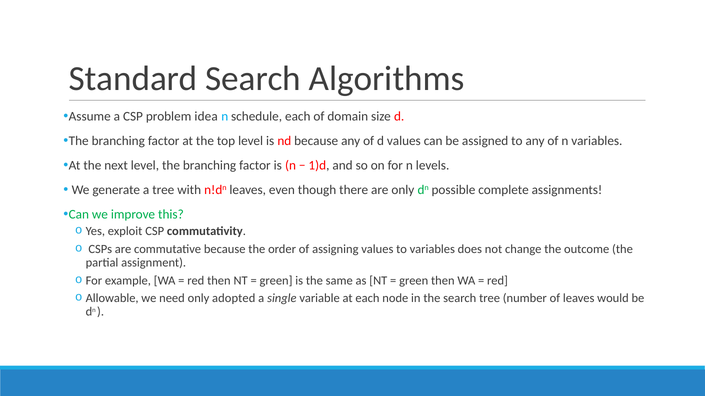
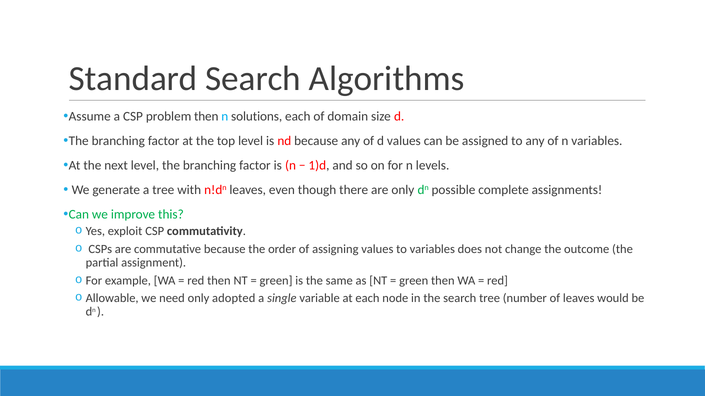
problem idea: idea -> then
schedule: schedule -> solutions
